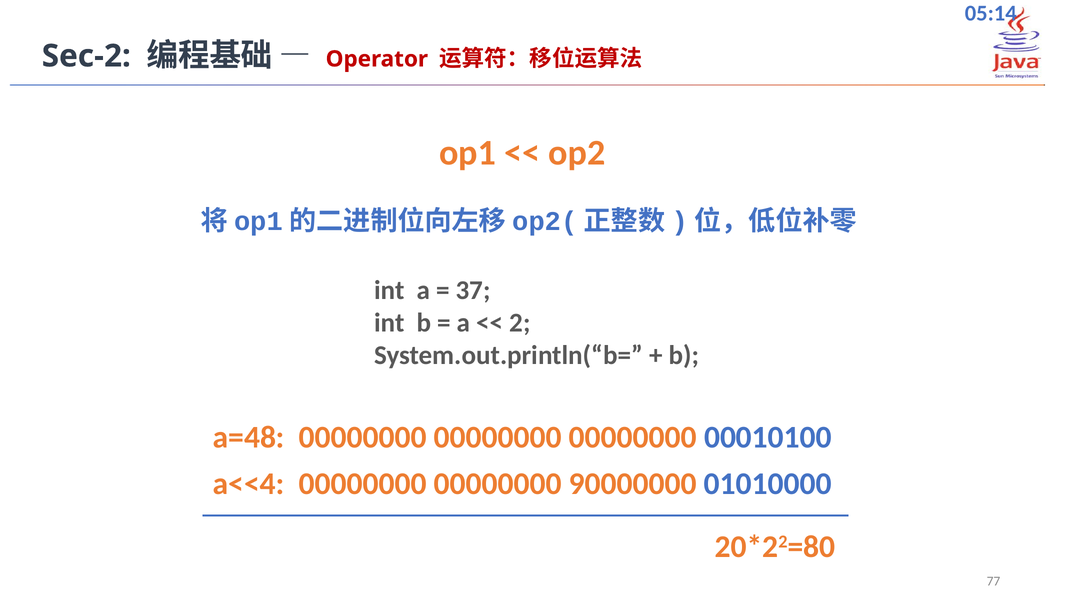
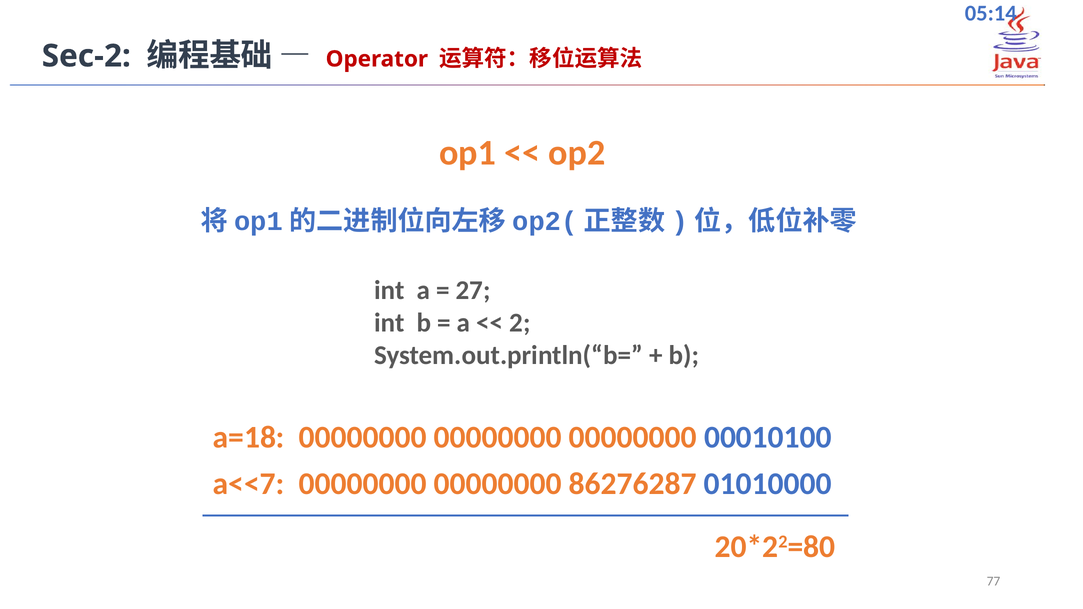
37: 37 -> 27
a=48: a=48 -> a=18
a<<4: a<<4 -> a<<7
90000000: 90000000 -> 86276287
